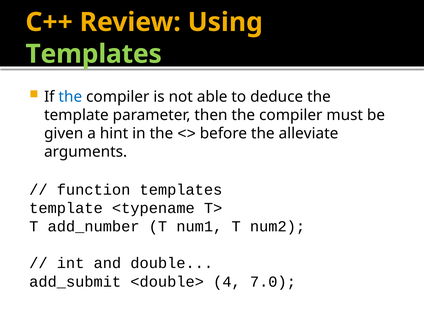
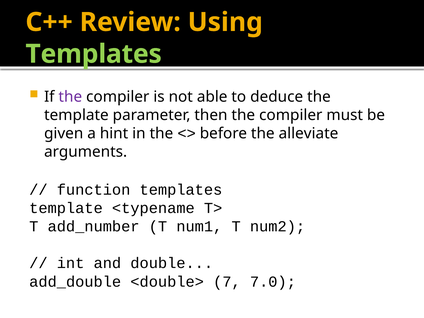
the at (70, 97) colour: blue -> purple
add_submit: add_submit -> add_double
4: 4 -> 7
